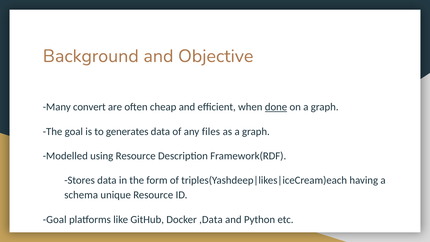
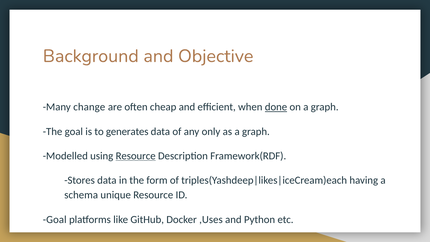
convert: convert -> change
files: files -> only
Resource at (136, 156) underline: none -> present
,Data: ,Data -> ,Uses
